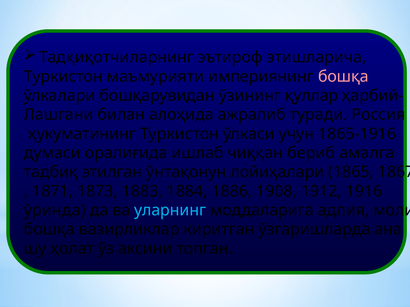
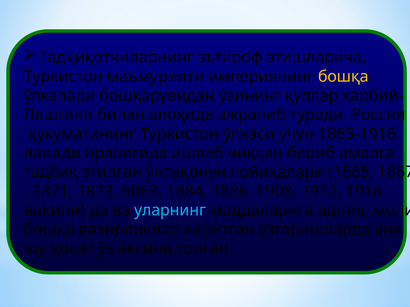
бошқа at (343, 77) colour: pink -> yellow
думаси: думаси -> ланади
1883: 1883 -> 6063
ўринда: ўринда -> вакили
